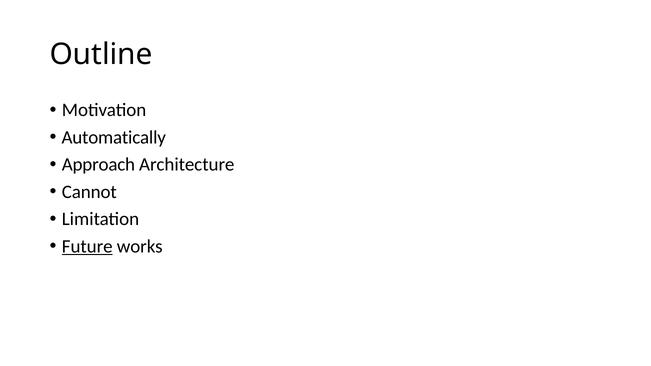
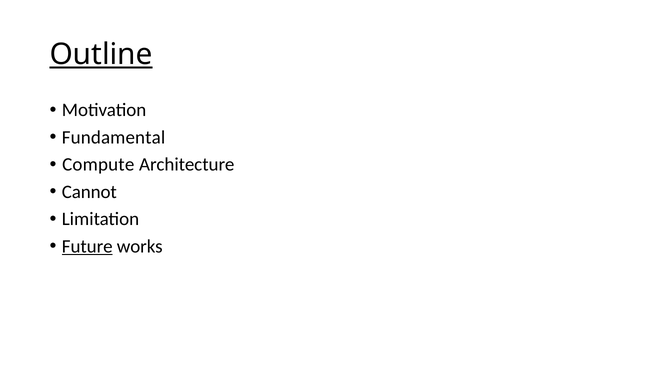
Outline underline: none -> present
Automatically: Automatically -> Fundamental
Approach: Approach -> Compute
